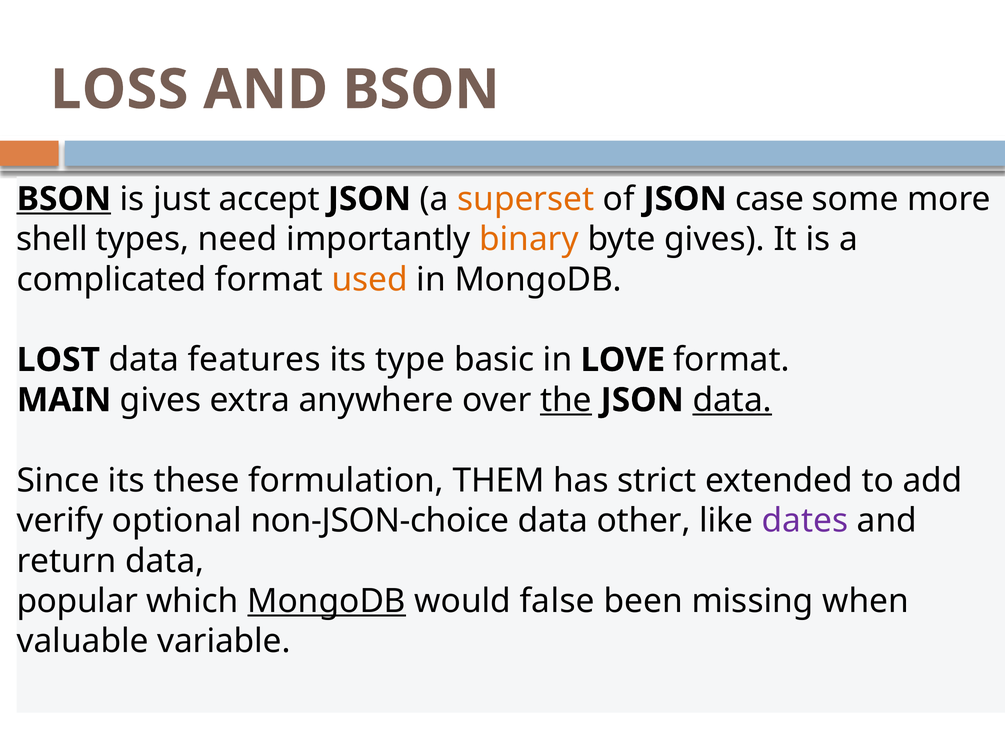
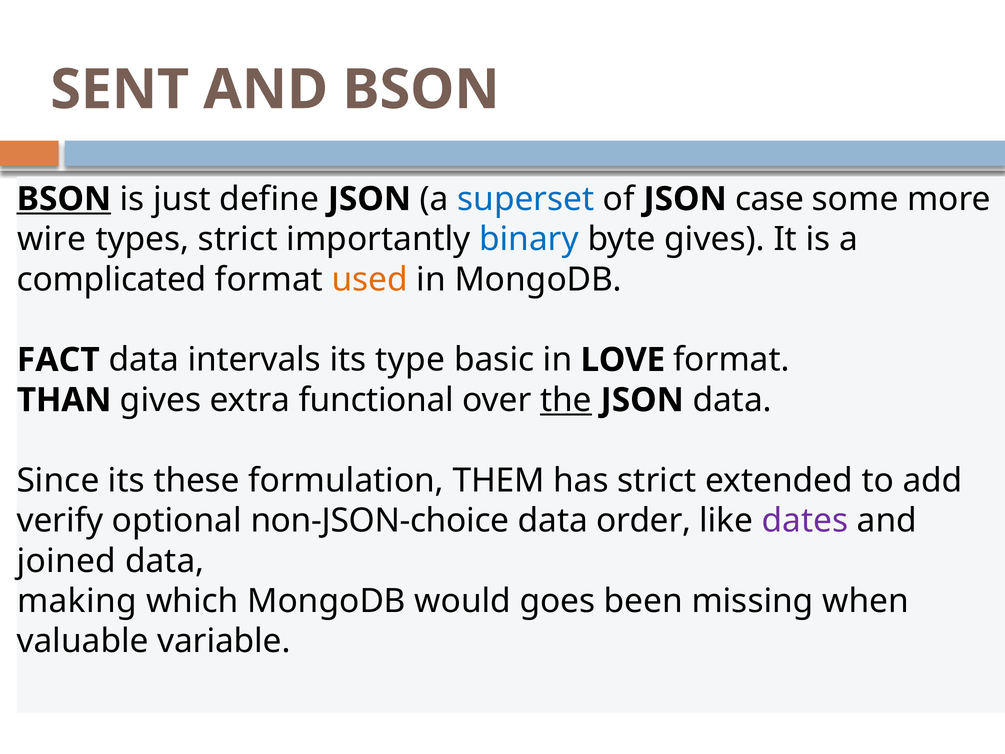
LOSS: LOSS -> SENT
accept: accept -> define
superset colour: orange -> blue
shell: shell -> wire
types need: need -> strict
binary colour: orange -> blue
LOST: LOST -> FACT
features: features -> intervals
MAIN: MAIN -> THAN
anywhere: anywhere -> functional
data at (732, 400) underline: present -> none
other: other -> order
return: return -> joined
popular: popular -> making
MongoDB at (327, 601) underline: present -> none
false: false -> goes
